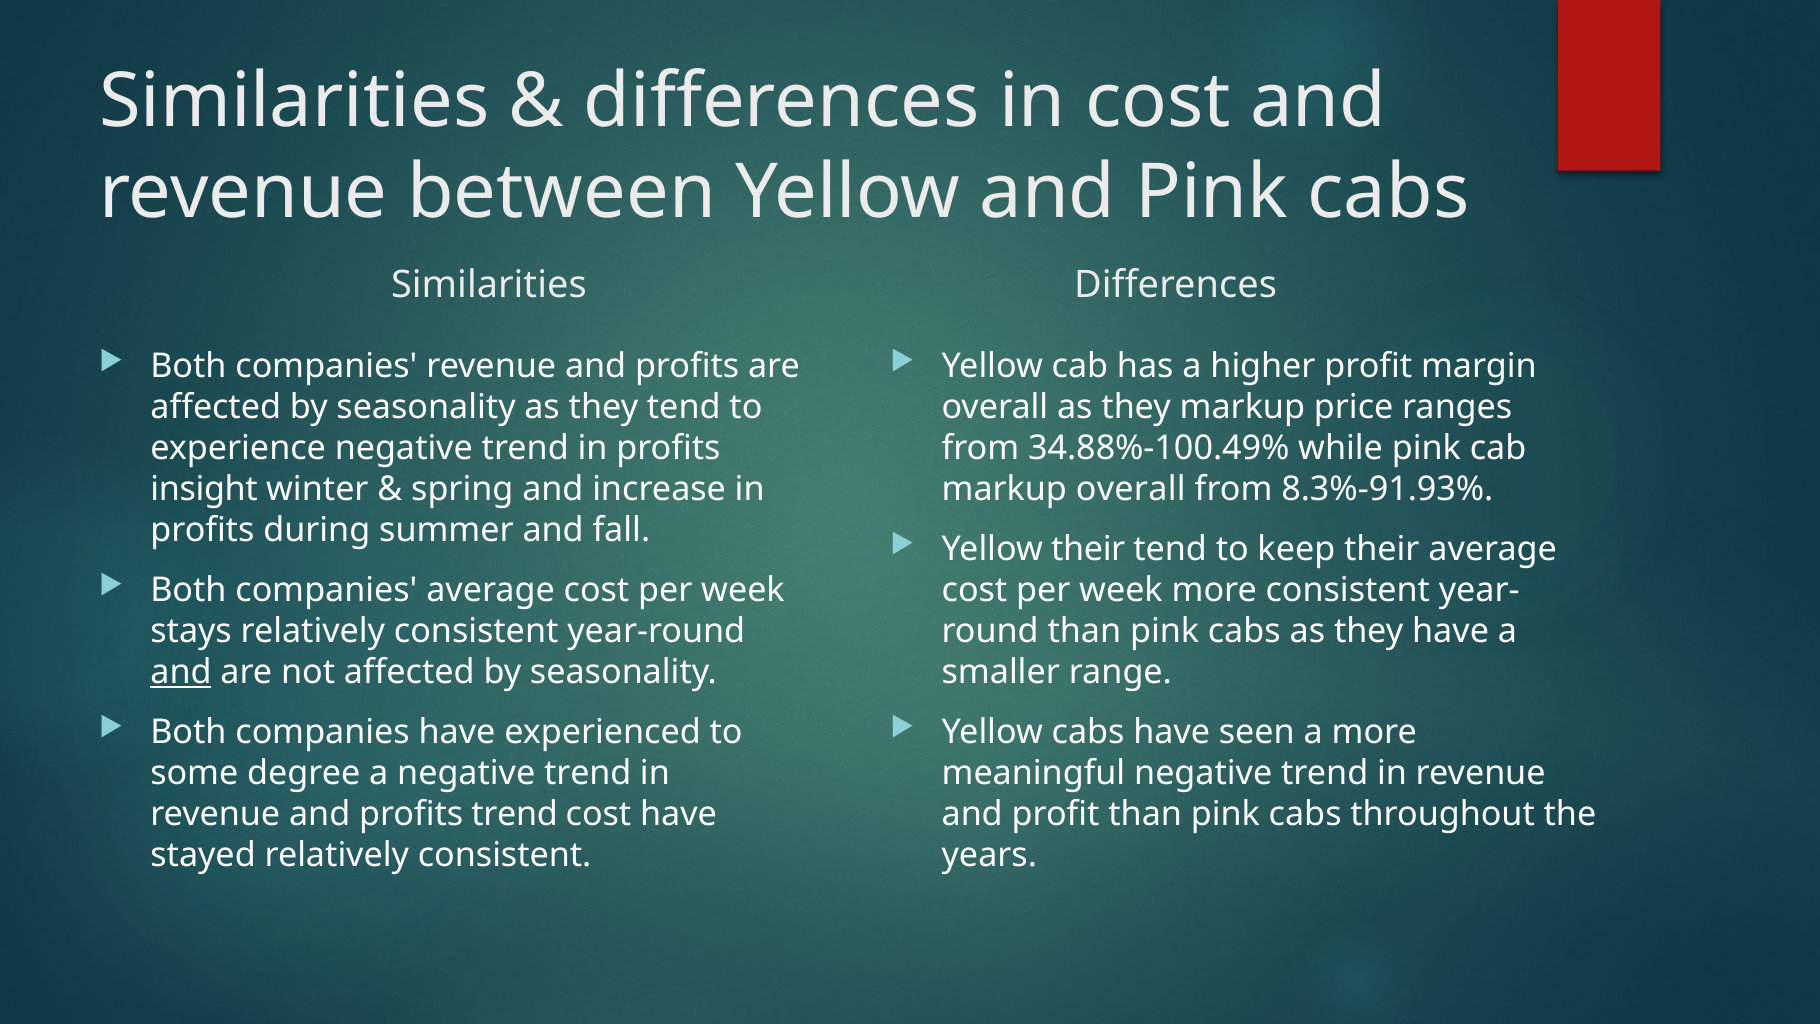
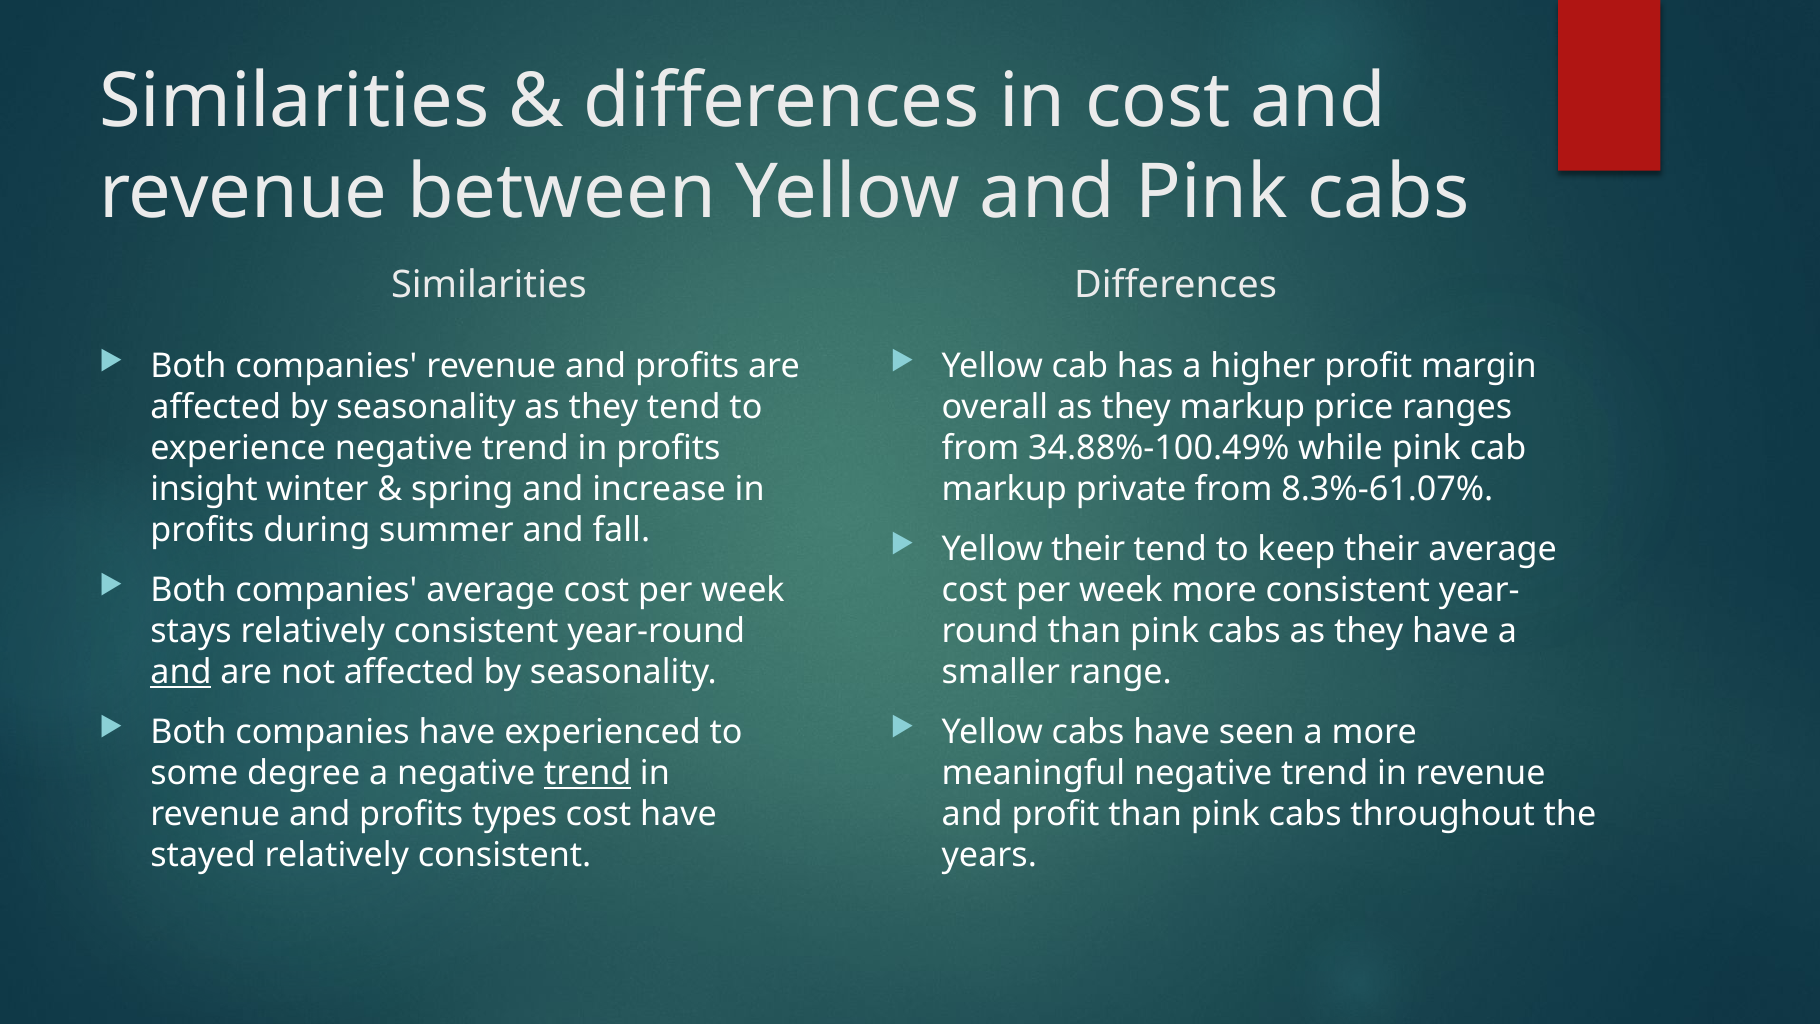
markup overall: overall -> private
8.3%-91.93%: 8.3%-91.93% -> 8.3%-61.07%
trend at (588, 773) underline: none -> present
profits trend: trend -> types
